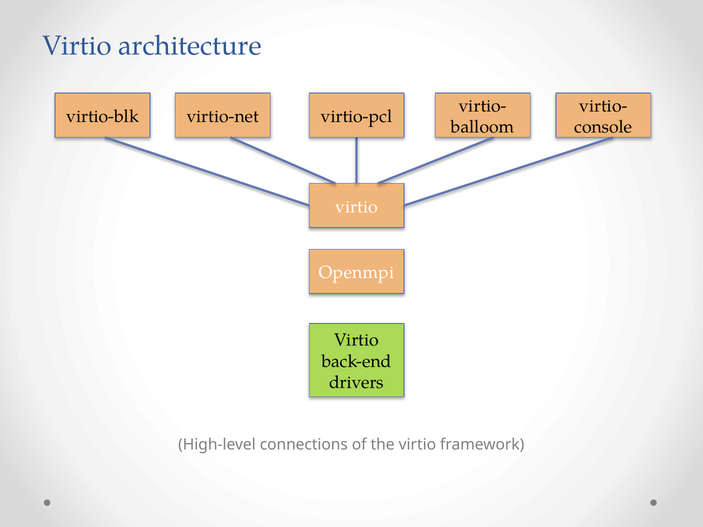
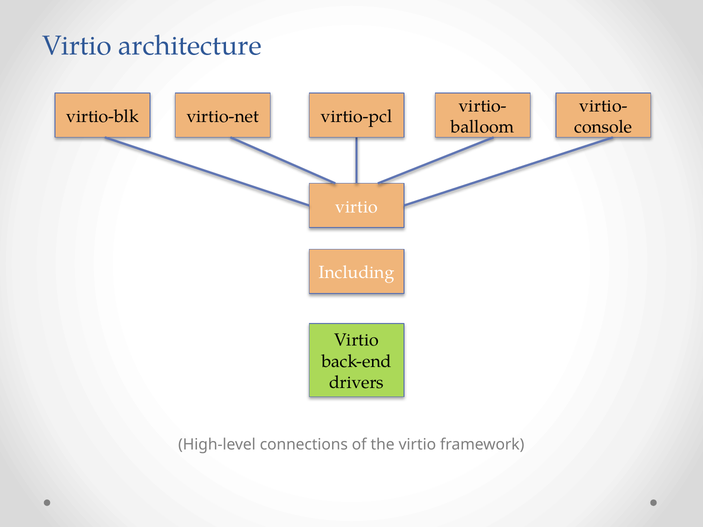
Openmpi: Openmpi -> Including
